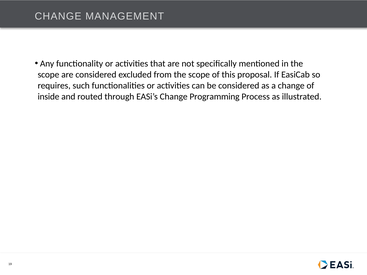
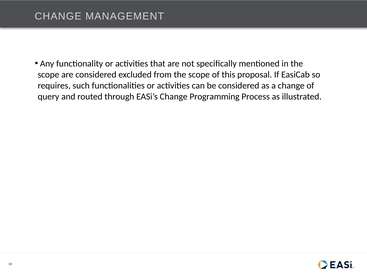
inside: inside -> query
